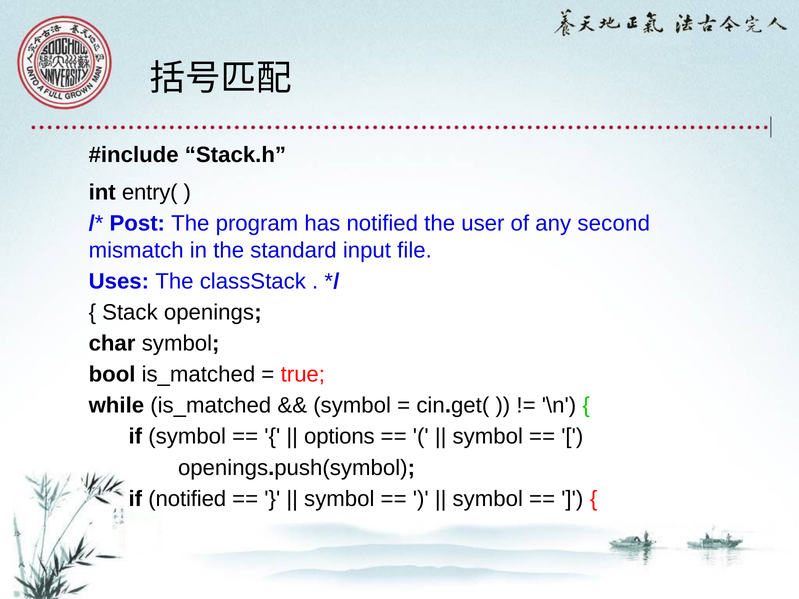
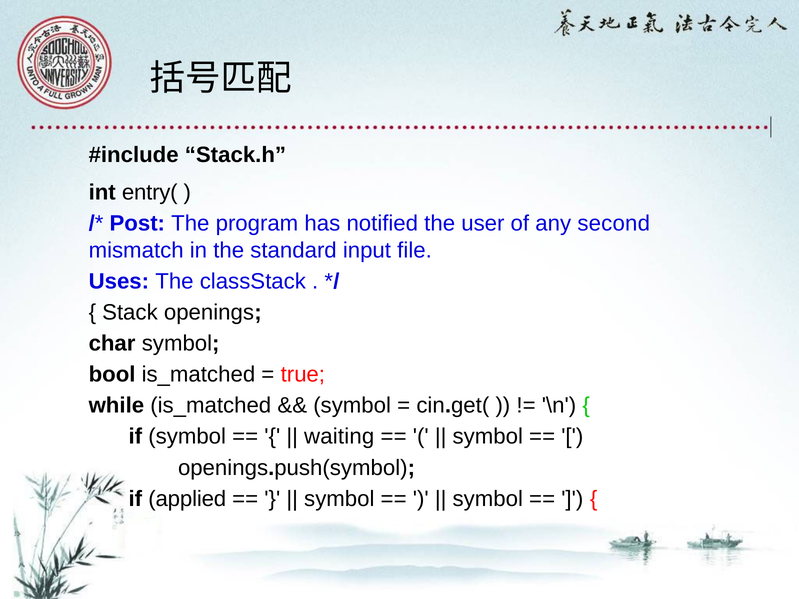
options: options -> waiting
if notified: notified -> applied
